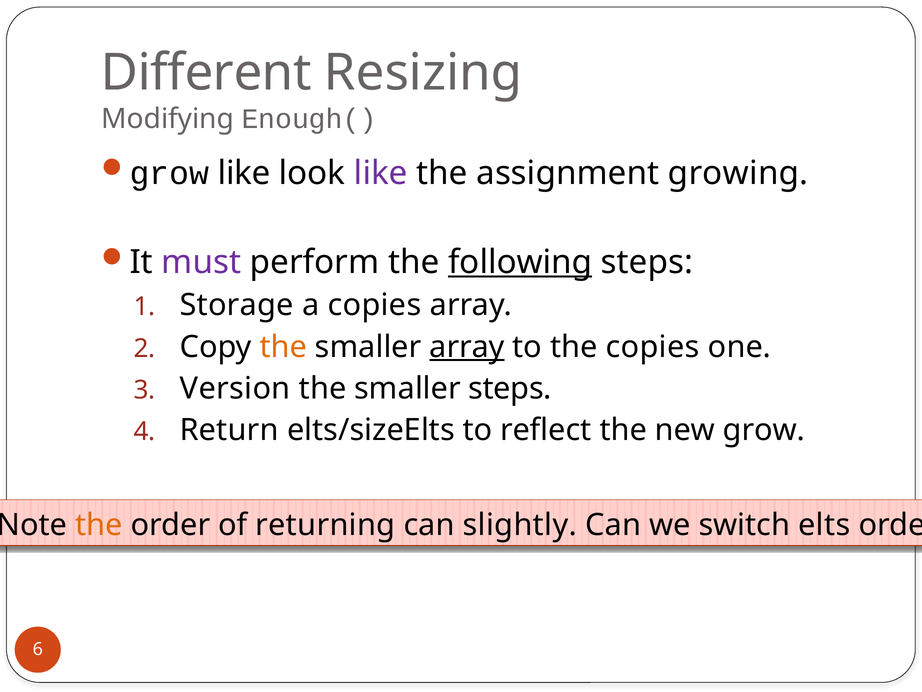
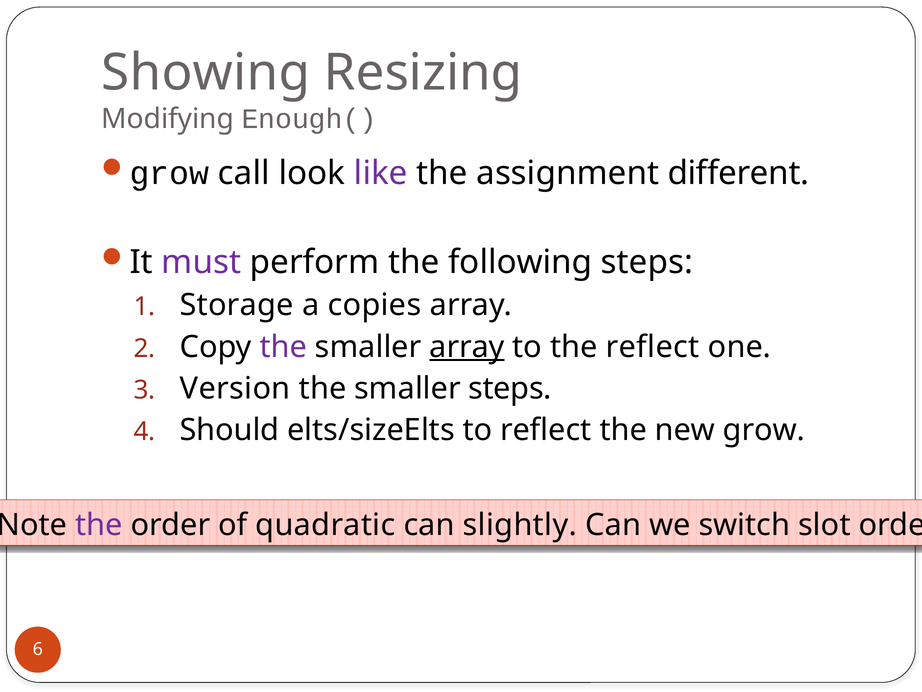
Different: Different -> Showing
grow like: like -> call
growing: growing -> different
following underline: present -> none
the at (283, 347) colour: orange -> purple
the copies: copies -> reflect
Return: Return -> Should
the at (99, 525) colour: orange -> purple
returning: returning -> quadratic
elts: elts -> slot
